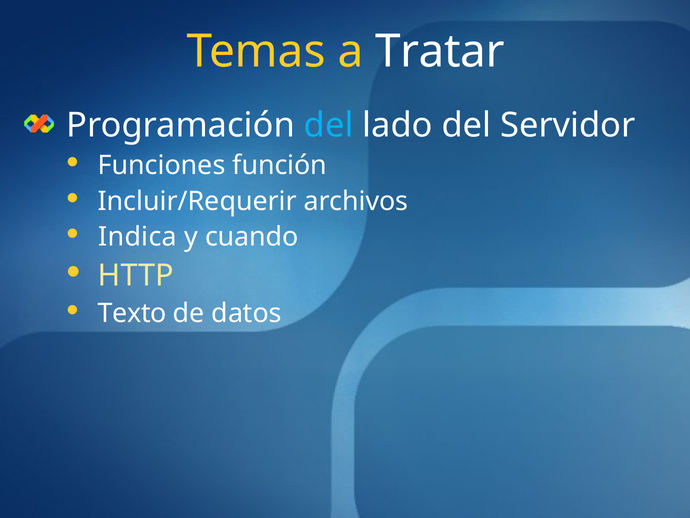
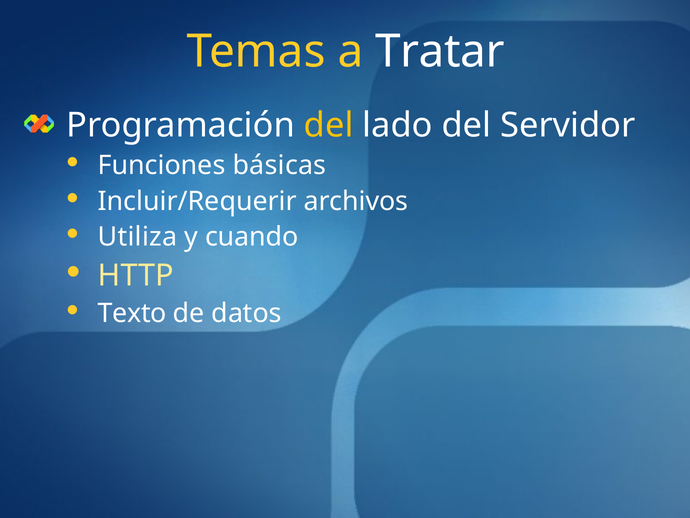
del at (329, 125) colour: light blue -> yellow
función: función -> básicas
Indica: Indica -> Utiliza
